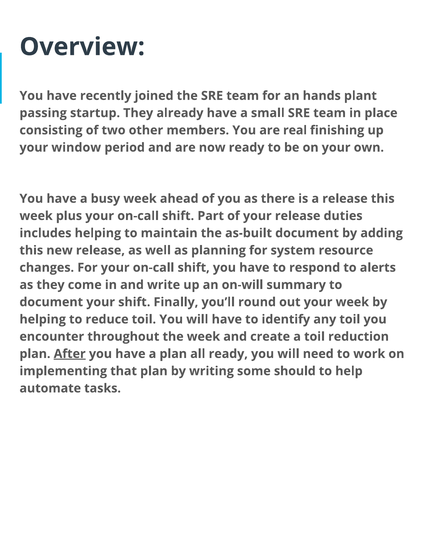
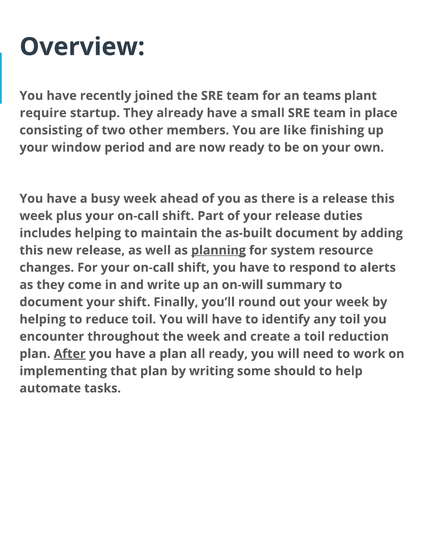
hands: hands -> teams
passing: passing -> require
real: real -> like
planning underline: none -> present
